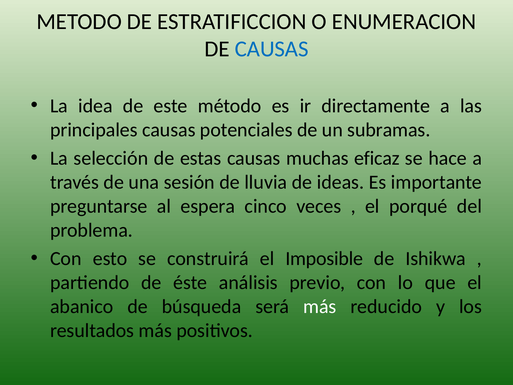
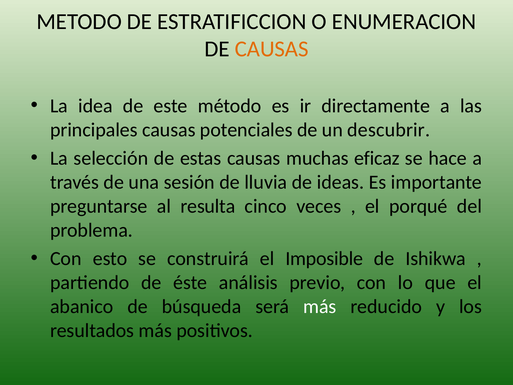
CAUSAS at (272, 49) colour: blue -> orange
subramas: subramas -> descubrir
espera: espera -> resulta
